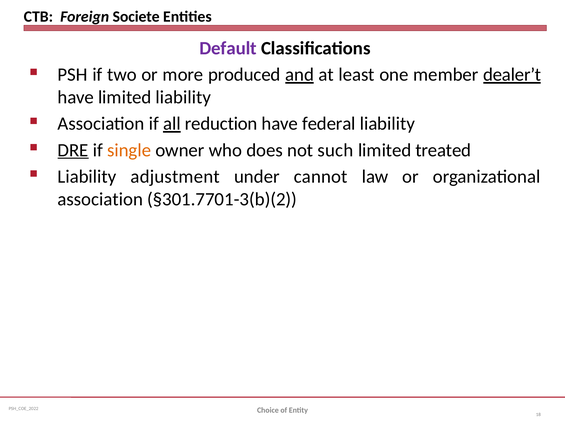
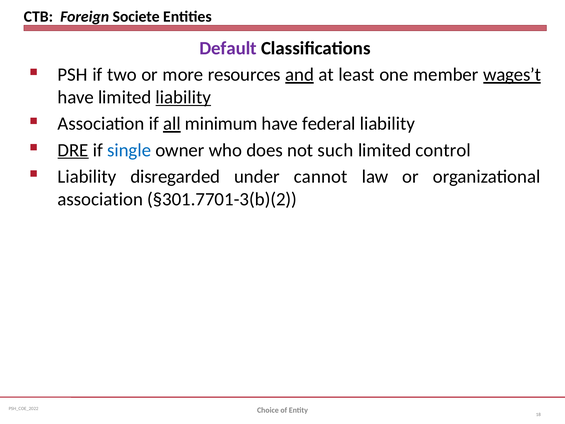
produced: produced -> resources
dealer’t: dealer’t -> wages’t
liability at (183, 97) underline: none -> present
reduction: reduction -> minimum
single colour: orange -> blue
treated: treated -> control
adjustment: adjustment -> disregarded
